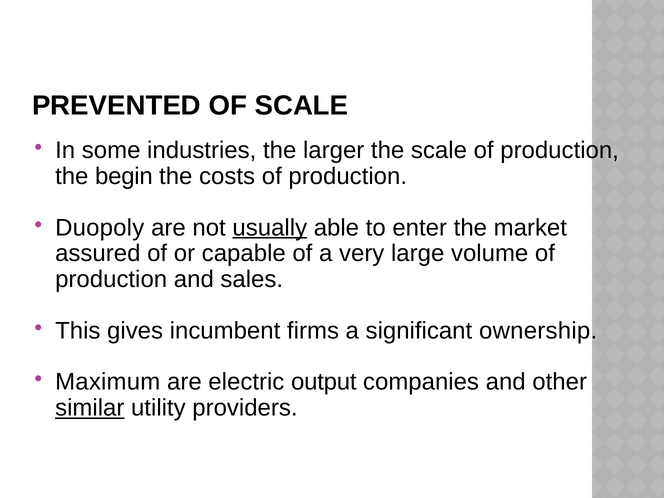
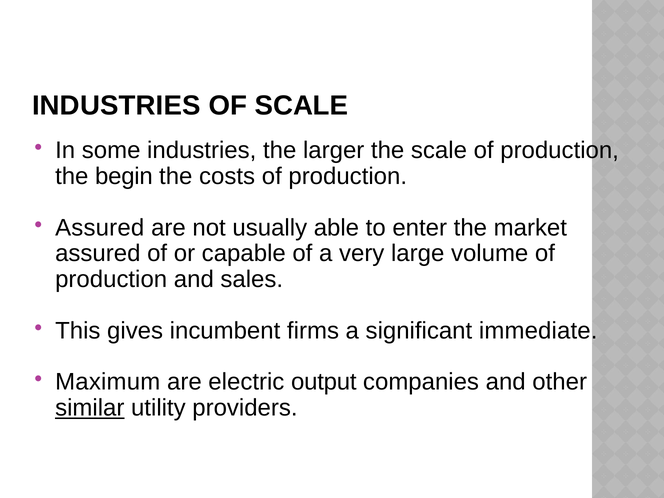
PREVENTED at (117, 105): PREVENTED -> INDUSTRIES
Duopoly at (100, 228): Duopoly -> Assured
usually underline: present -> none
ownership: ownership -> immediate
